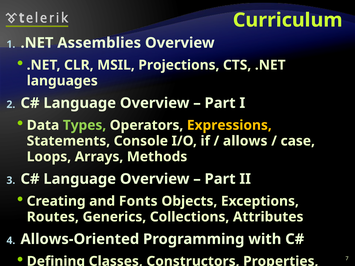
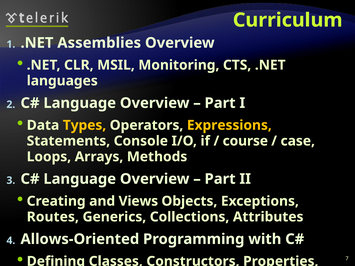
Projections: Projections -> Monitoring
Types colour: light green -> yellow
allows: allows -> course
Fonts: Fonts -> Views
